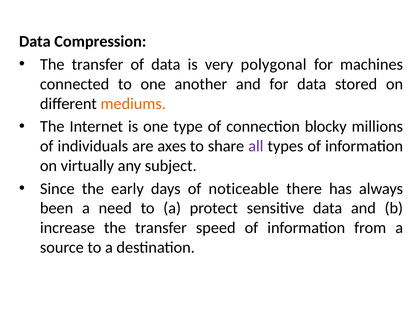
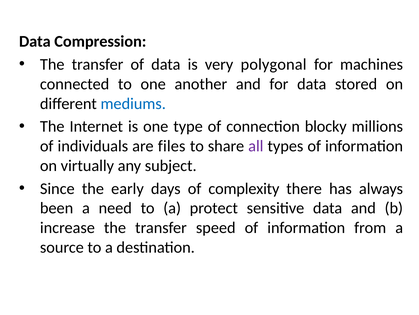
mediums colour: orange -> blue
axes: axes -> files
noticeable: noticeable -> complexity
